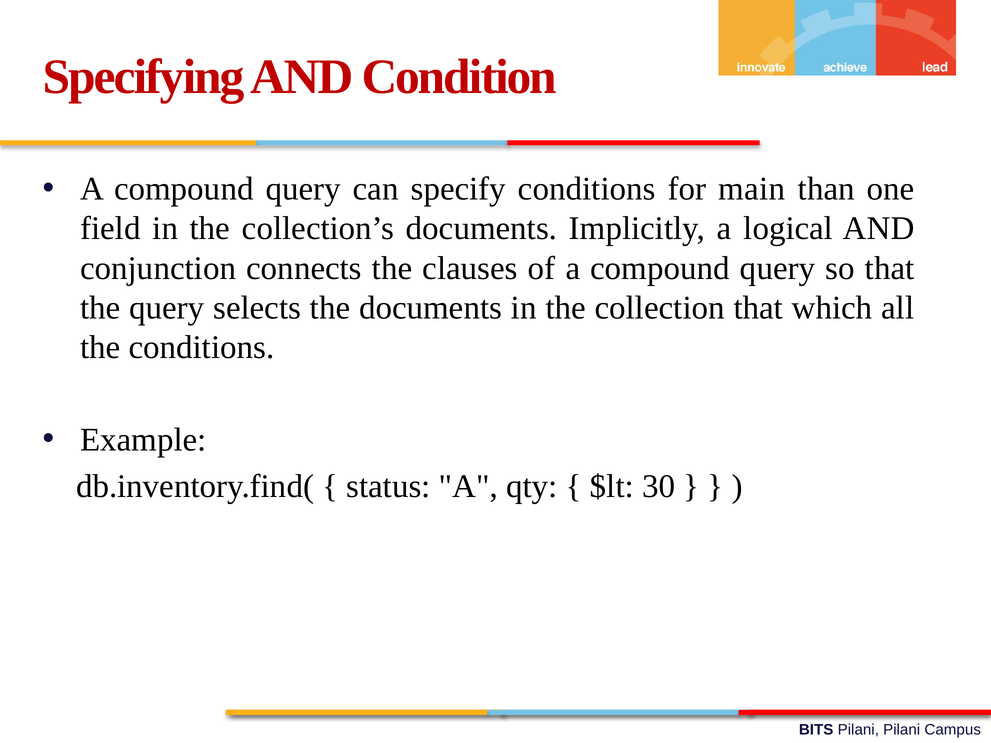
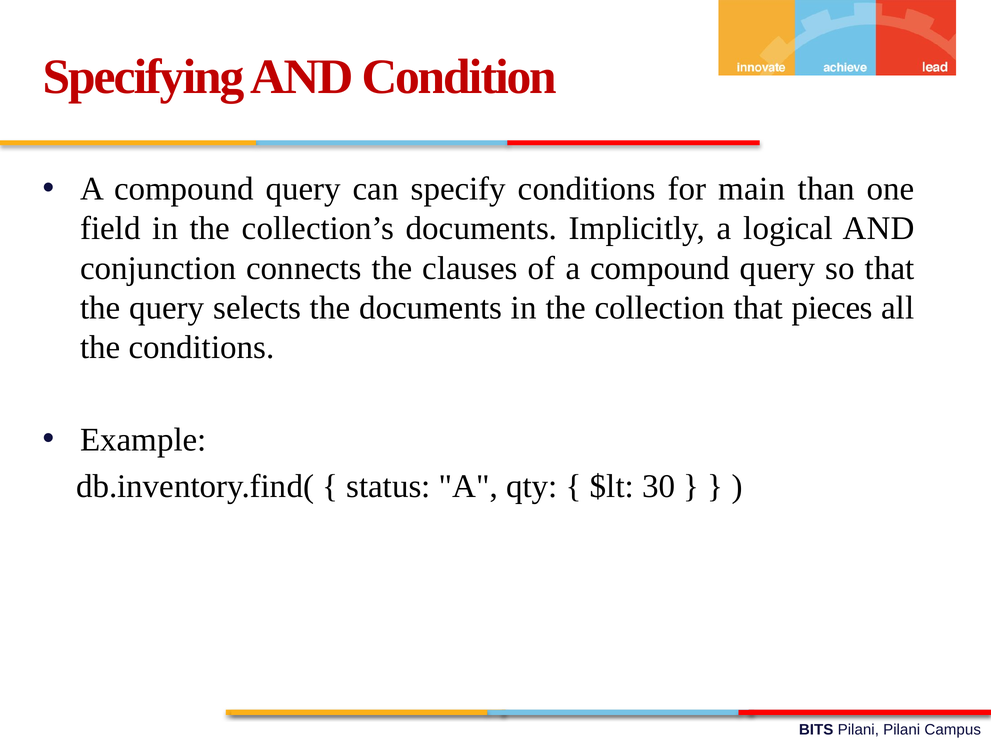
which: which -> pieces
